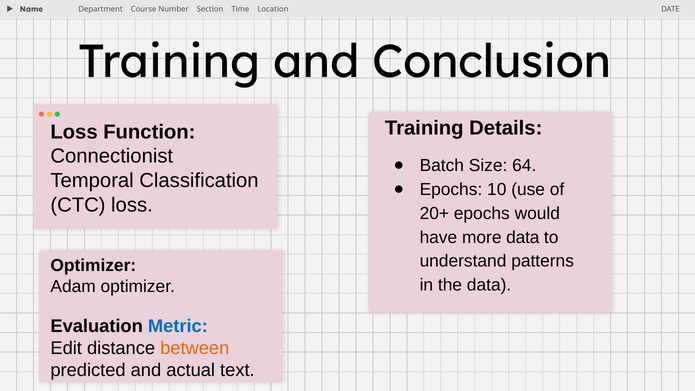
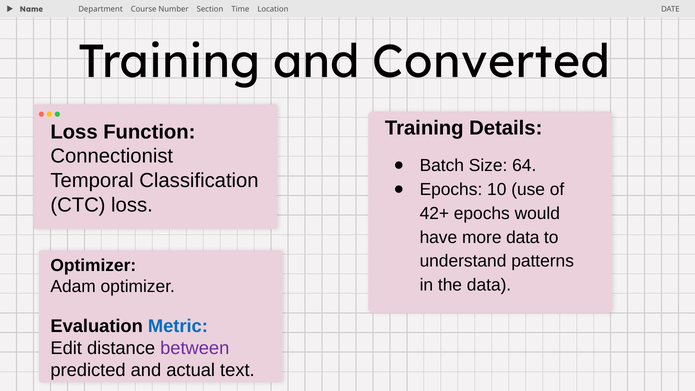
Conclusion: Conclusion -> Converted
20+: 20+ -> 42+
between colour: orange -> purple
